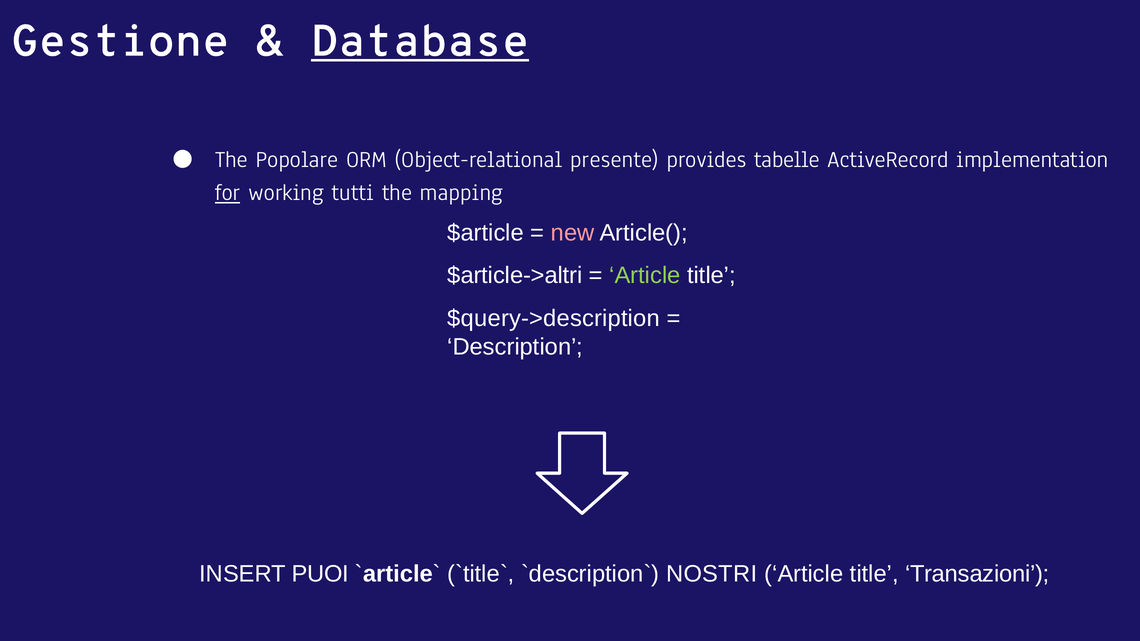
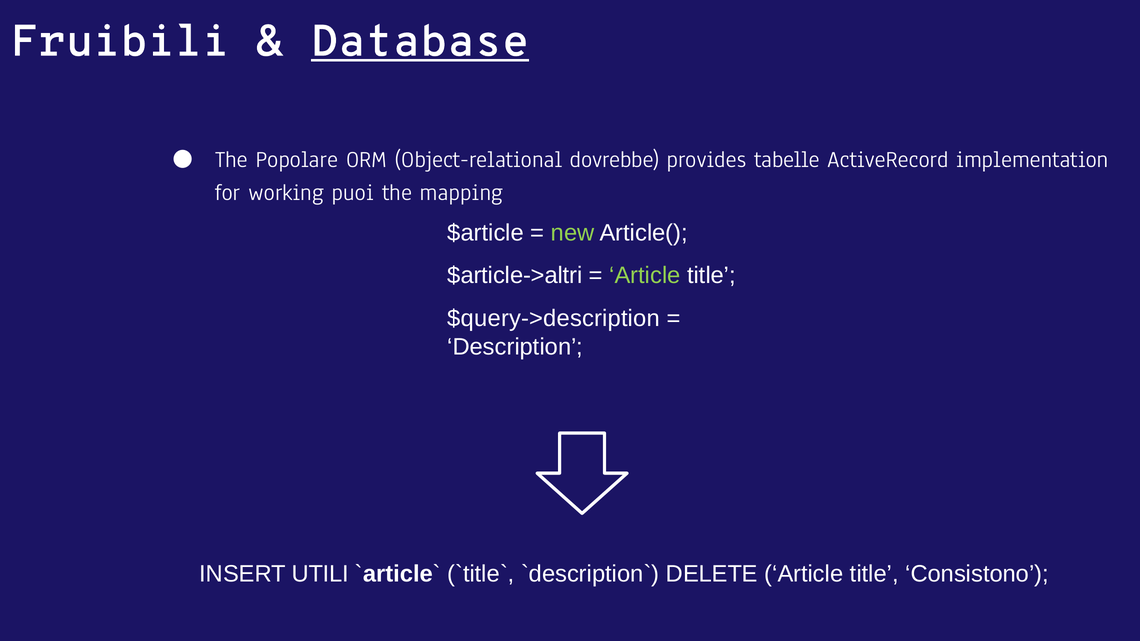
Gestione: Gestione -> Fruibili
presente: presente -> dovrebbe
for underline: present -> none
tutti: tutti -> puoi
new colour: pink -> light green
PUOI: PUOI -> UTILI
NOSTRI: NOSTRI -> DELETE
Transazioni: Transazioni -> Consistono
